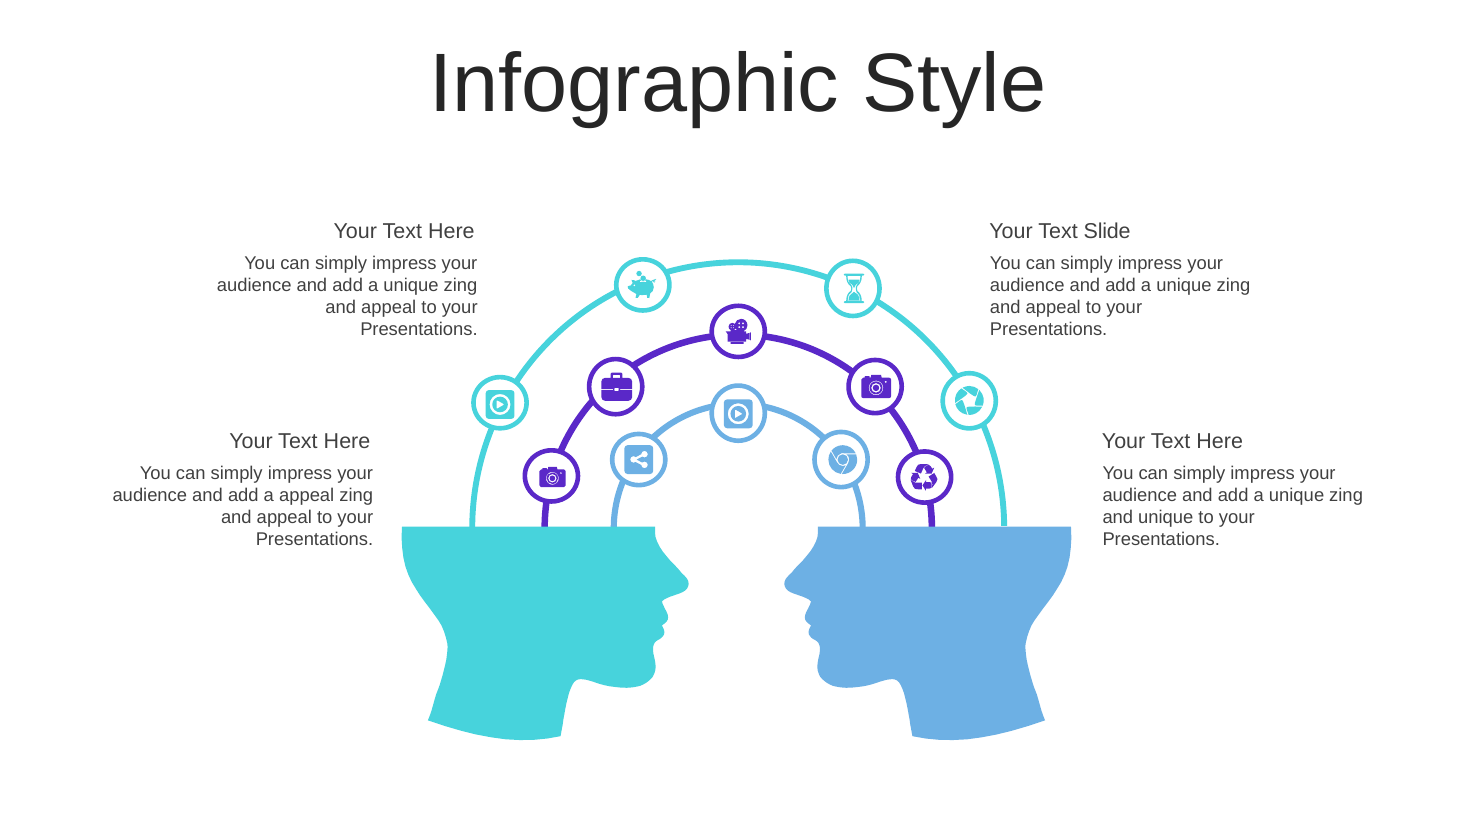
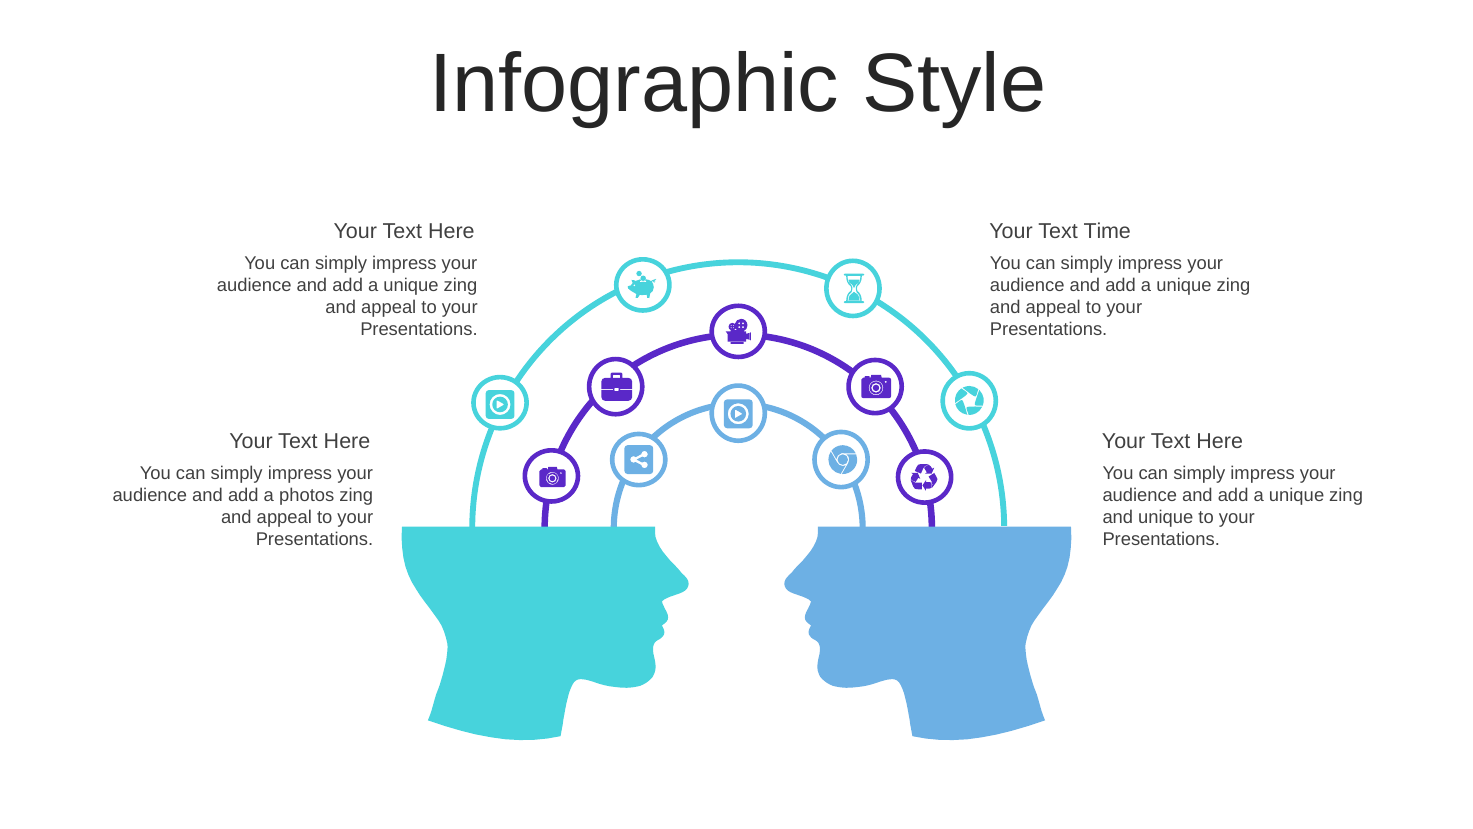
Slide: Slide -> Time
a appeal: appeal -> photos
